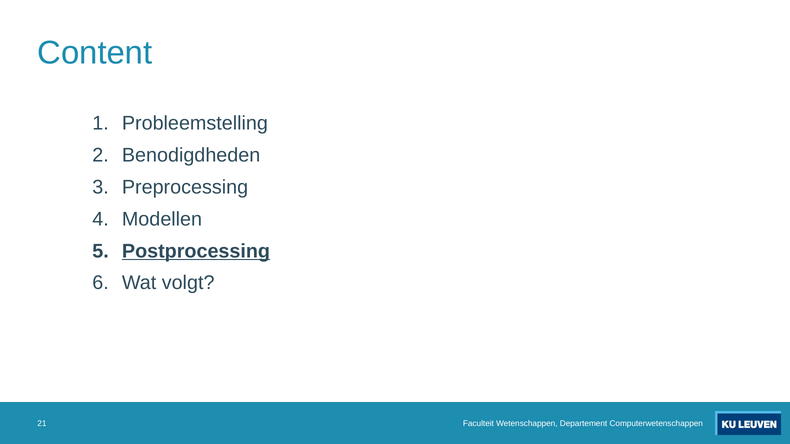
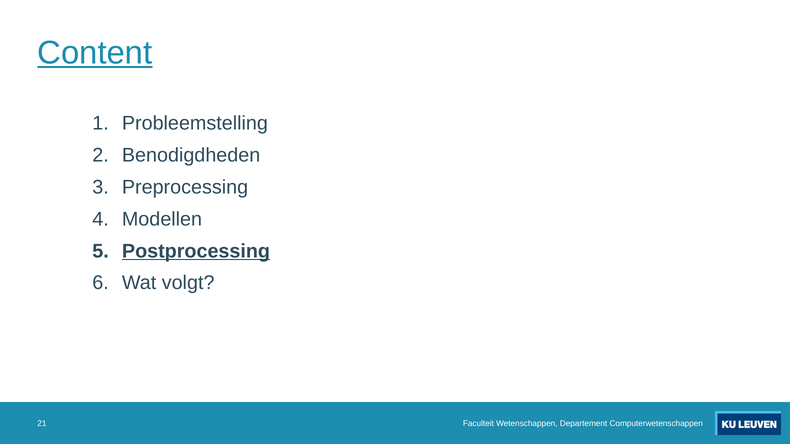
Content underline: none -> present
